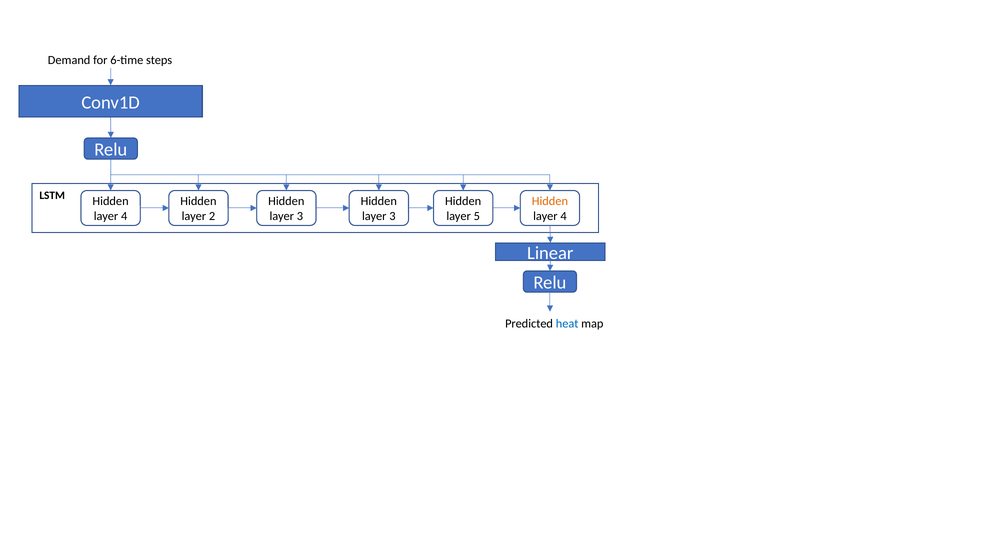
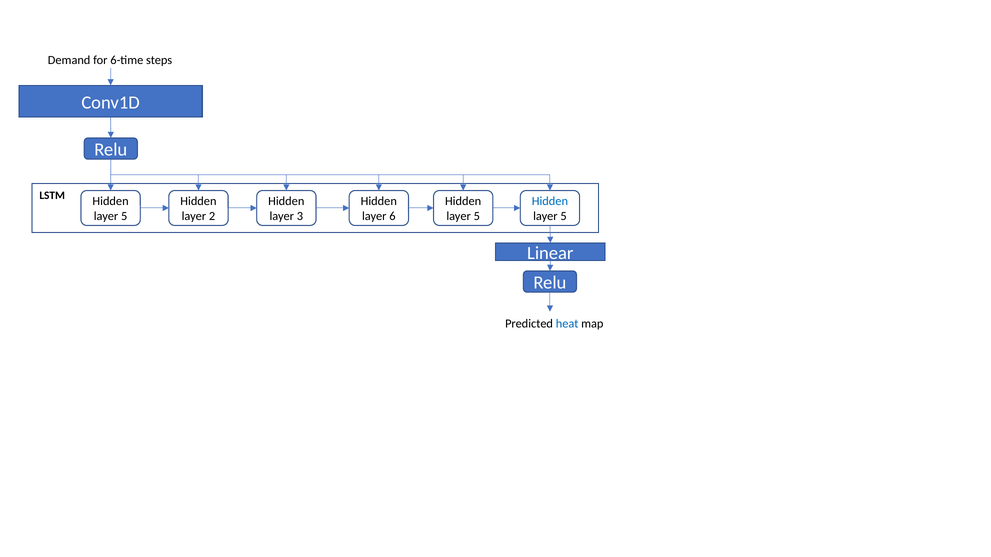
Hidden at (550, 202) colour: orange -> blue
4 at (124, 216): 4 -> 5
3 at (392, 216): 3 -> 6
4 at (564, 216): 4 -> 5
